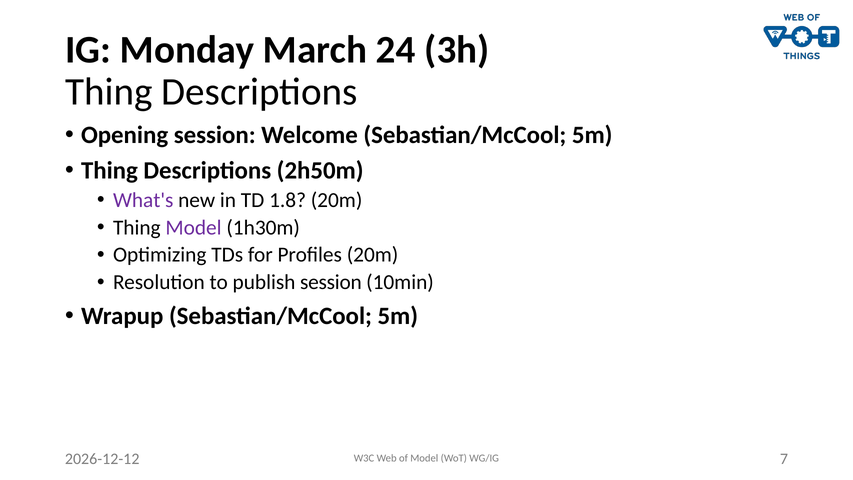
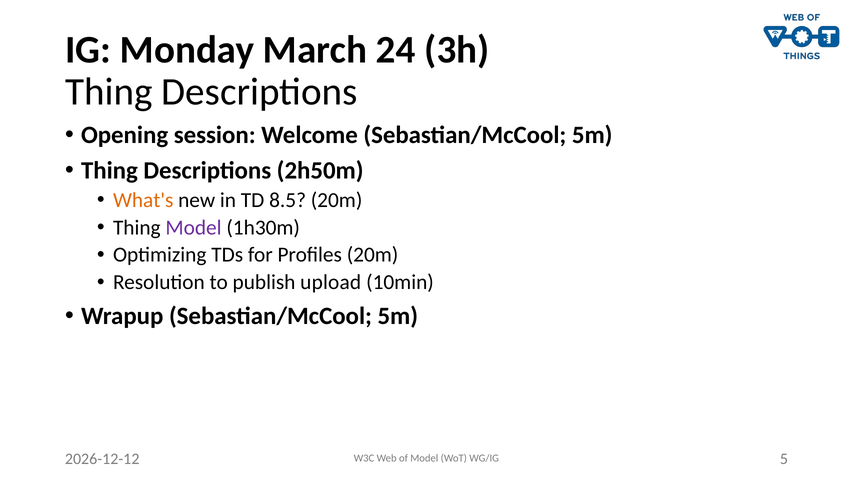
What's colour: purple -> orange
1.8: 1.8 -> 8.5
publish session: session -> upload
7: 7 -> 5
